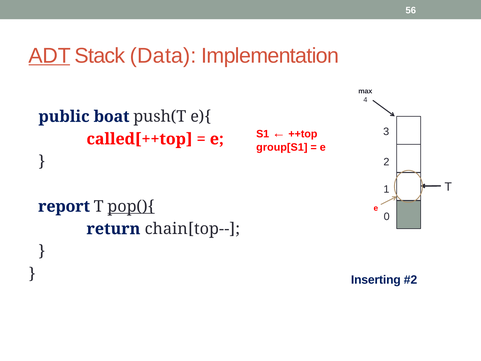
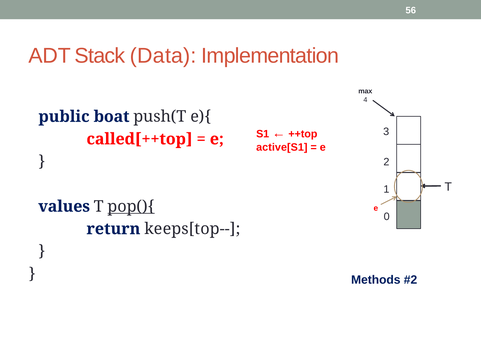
ADT underline: present -> none
group[S1: group[S1 -> active[S1
report: report -> values
chain[top--: chain[top-- -> keeps[top--
Inserting: Inserting -> Methods
